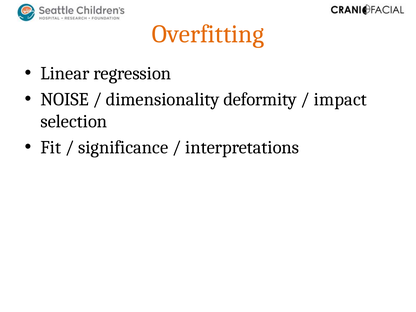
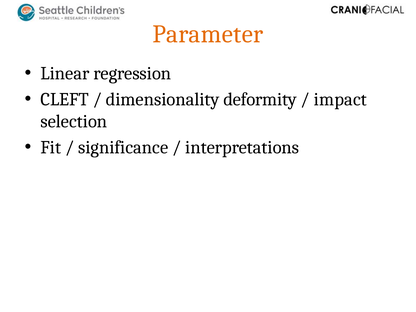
Overfitting: Overfitting -> Parameter
NOISE: NOISE -> CLEFT
